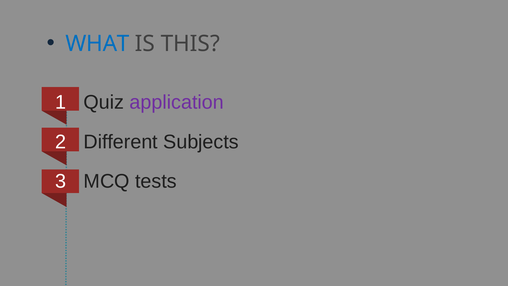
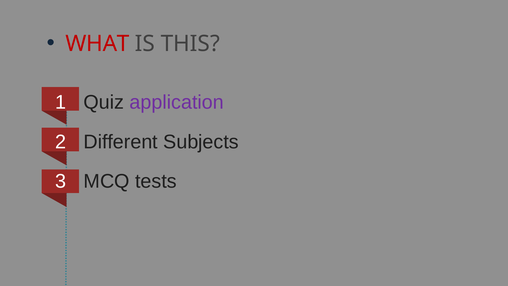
WHAT colour: blue -> red
